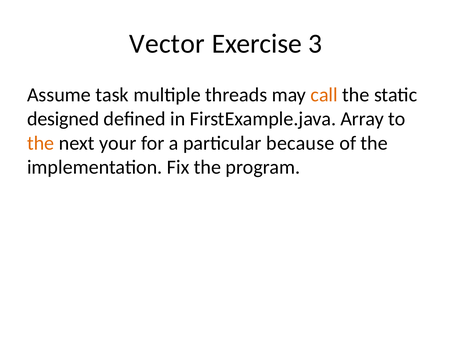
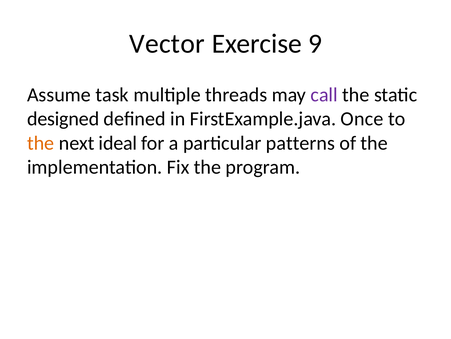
3: 3 -> 9
call colour: orange -> purple
Array: Array -> Once
your: your -> ideal
because: because -> patterns
